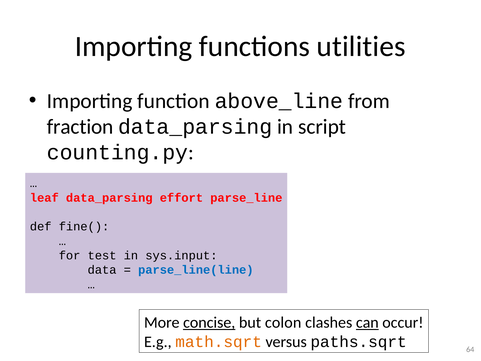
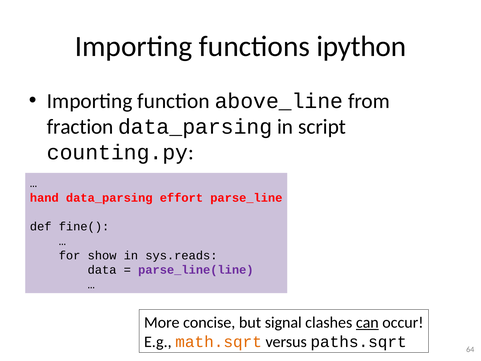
utilities: utilities -> ipython
leaf: leaf -> hand
test: test -> show
sys.input: sys.input -> sys.reads
parse_line(line colour: blue -> purple
concise underline: present -> none
colon: colon -> signal
